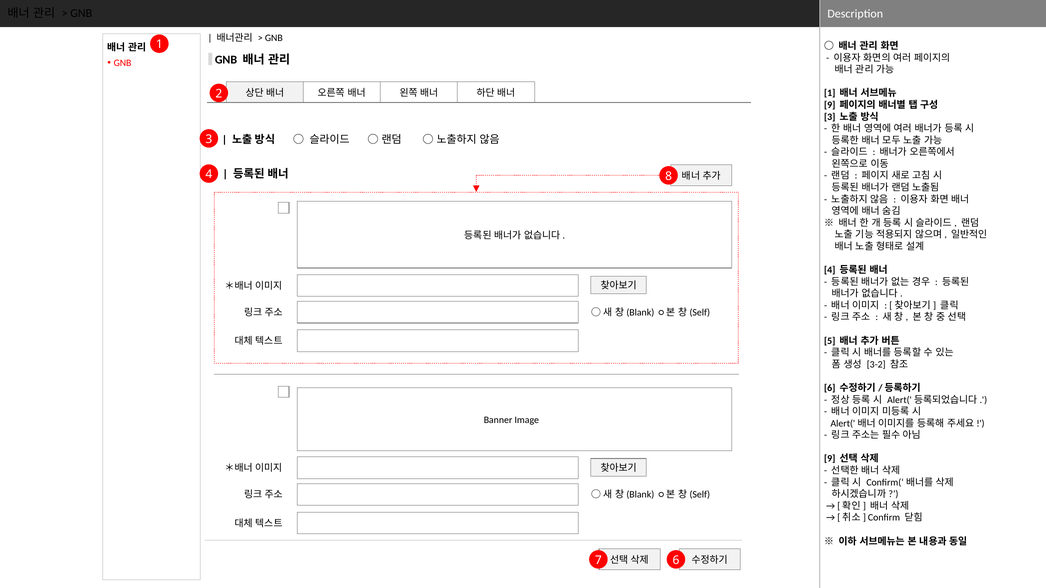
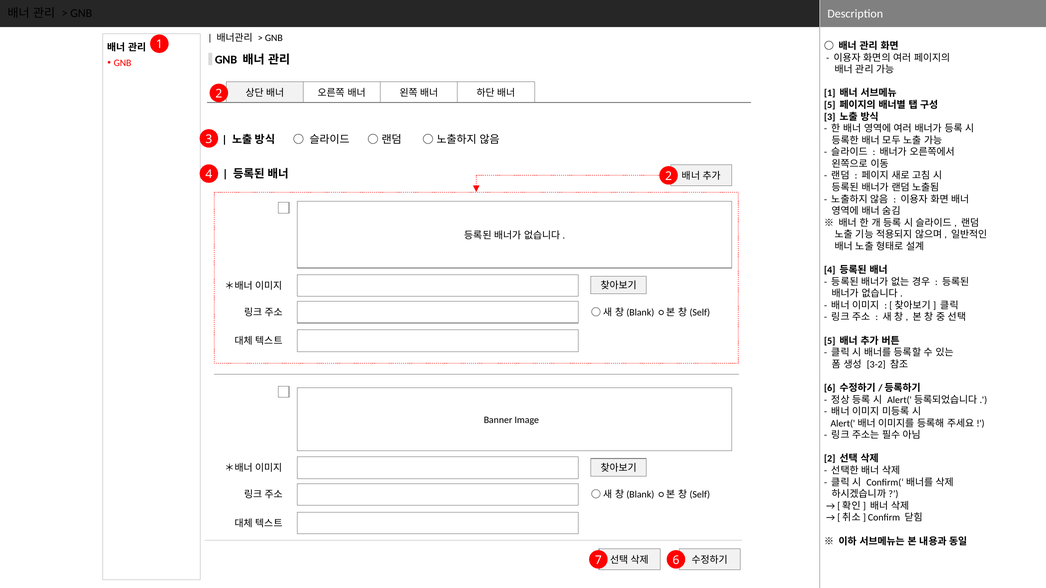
9 at (830, 105): 9 -> 5
4 8: 8 -> 2
9 at (830, 459): 9 -> 2
